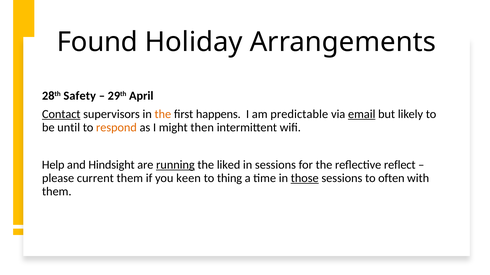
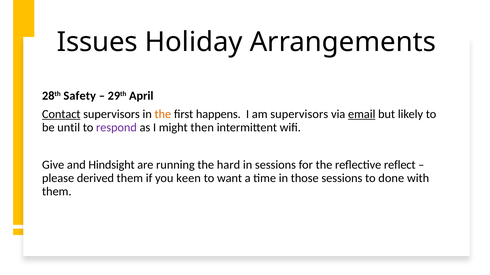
Found: Found -> Issues
am predictable: predictable -> supervisors
respond colour: orange -> purple
Help: Help -> Give
running underline: present -> none
liked: liked -> hard
current: current -> derived
thing: thing -> want
those underline: present -> none
often: often -> done
